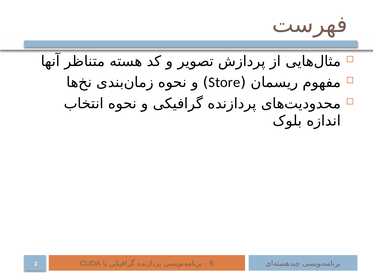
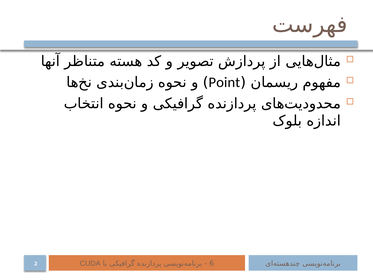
Store: Store -> Point
